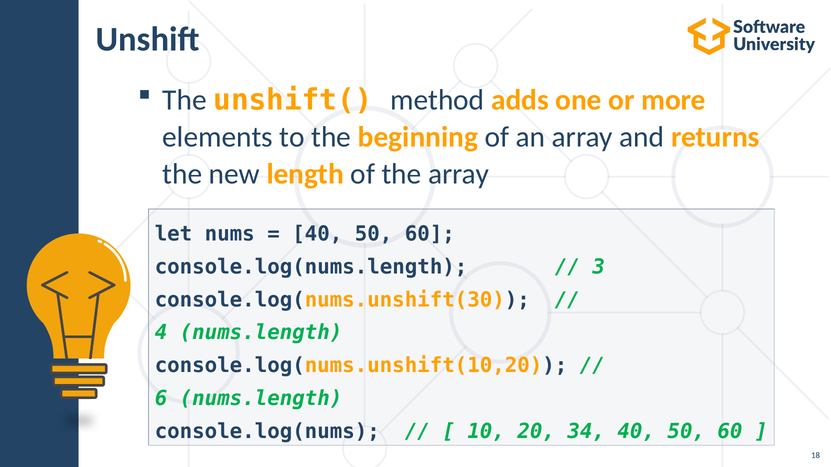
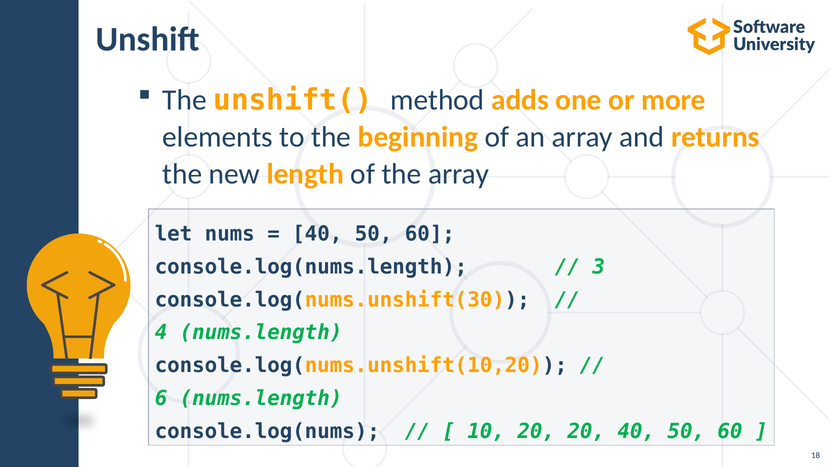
20 34: 34 -> 20
